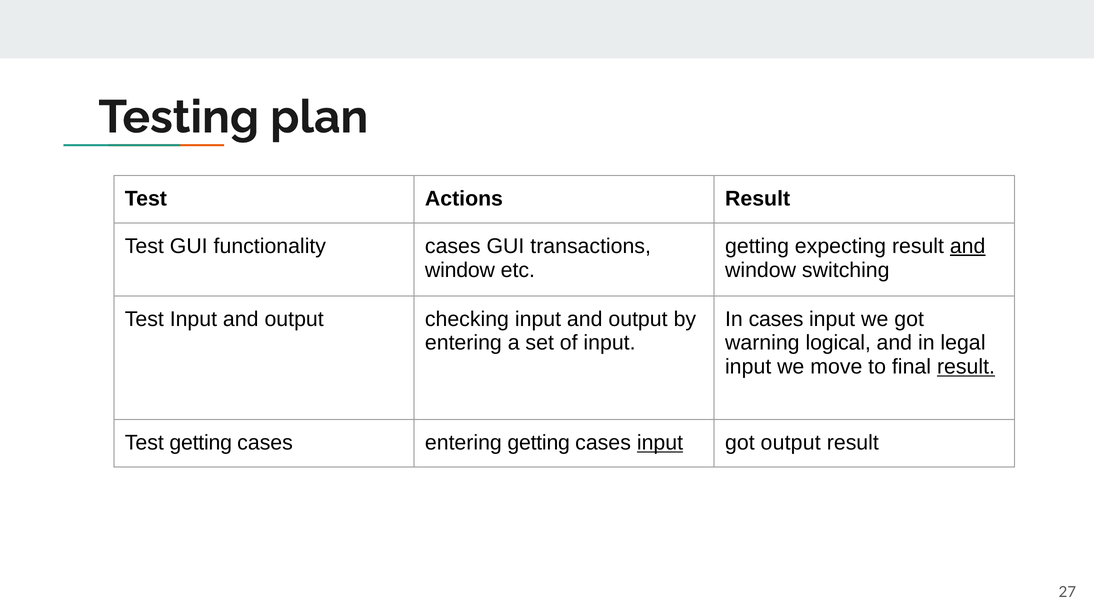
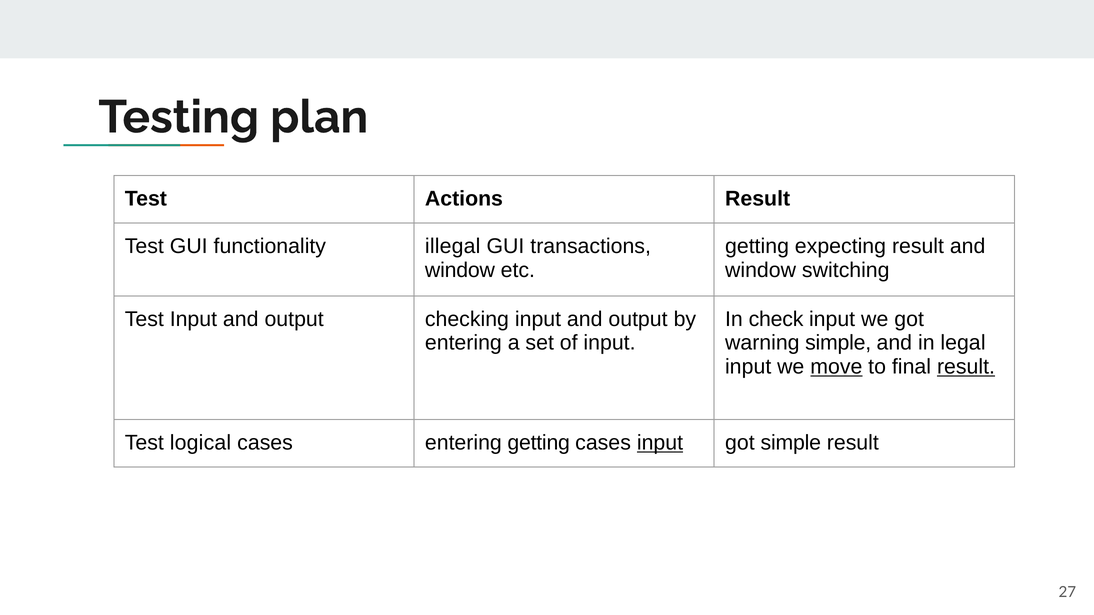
functionality cases: cases -> illegal
and at (968, 246) underline: present -> none
In cases: cases -> check
warning logical: logical -> simple
move underline: none -> present
Test getting: getting -> logical
got output: output -> simple
